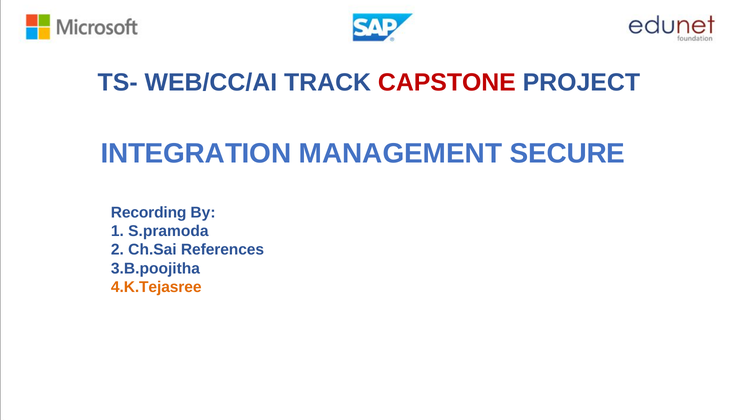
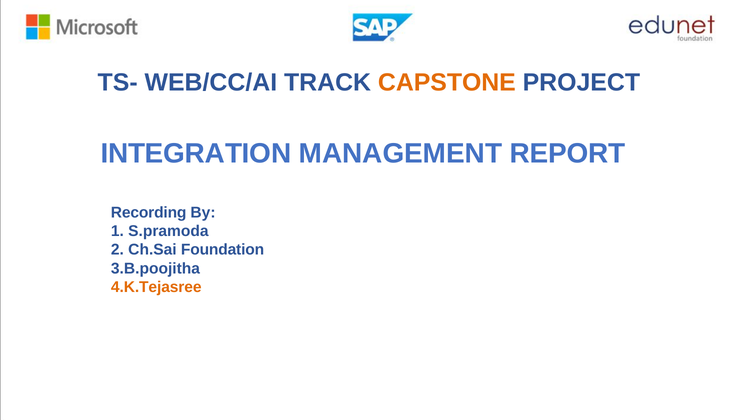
CAPSTONE colour: red -> orange
SECURE: SECURE -> REPORT
References: References -> Foundation
